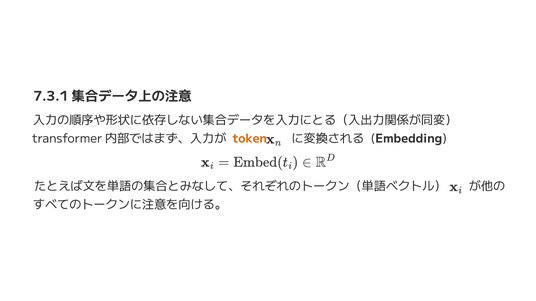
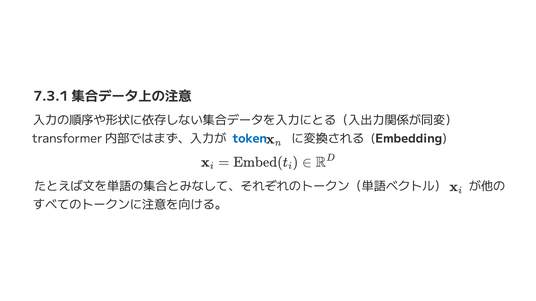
token colour: orange -> blue
